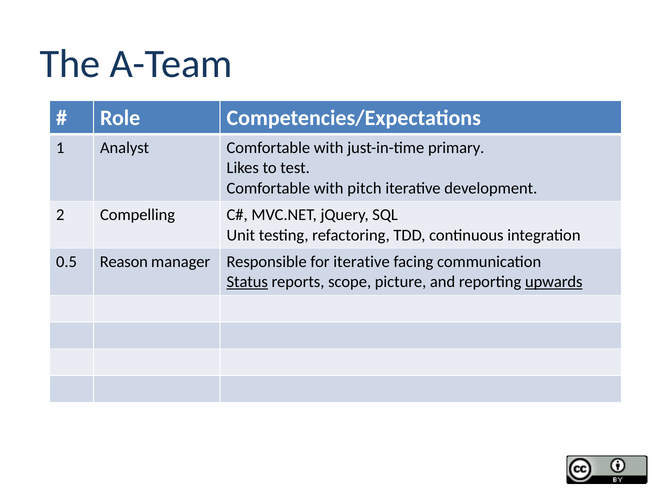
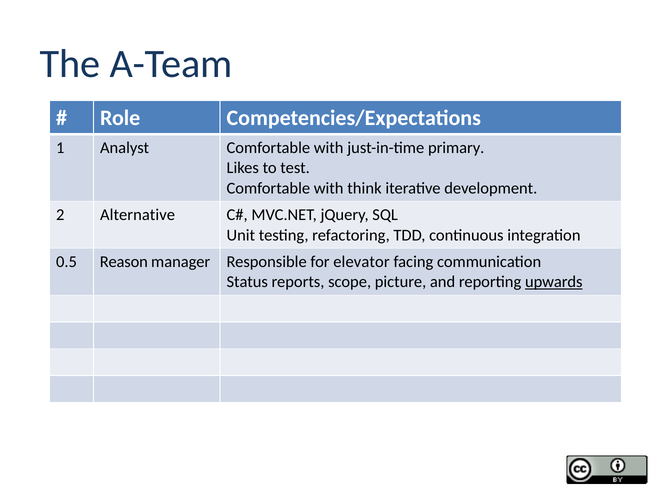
pitch: pitch -> think
Compelling: Compelling -> Alternative
for iterative: iterative -> elevator
Status underline: present -> none
